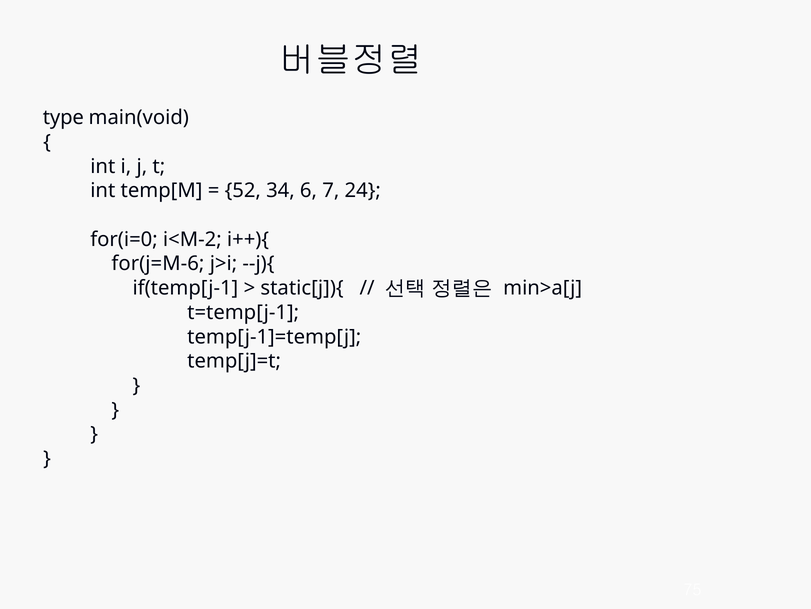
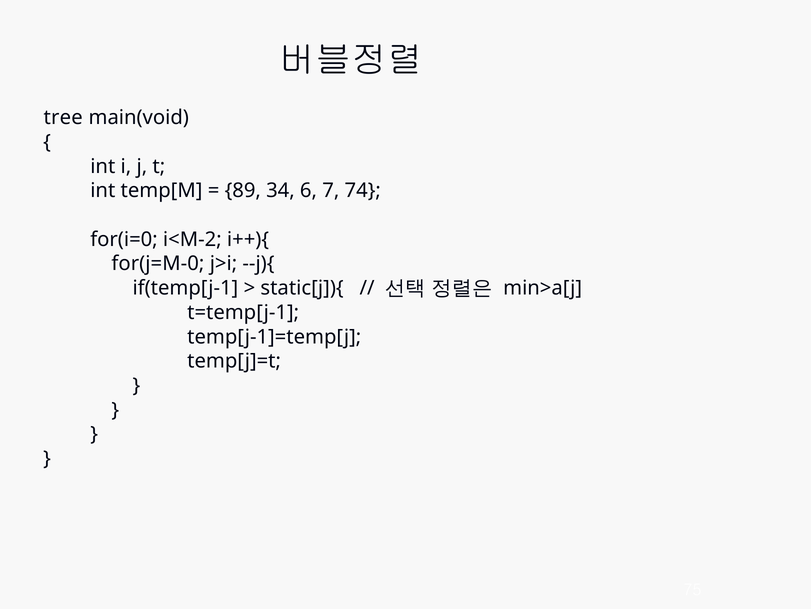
type: type -> tree
52: 52 -> 89
24: 24 -> 74
for(j=M-6: for(j=M-6 -> for(j=M-0
